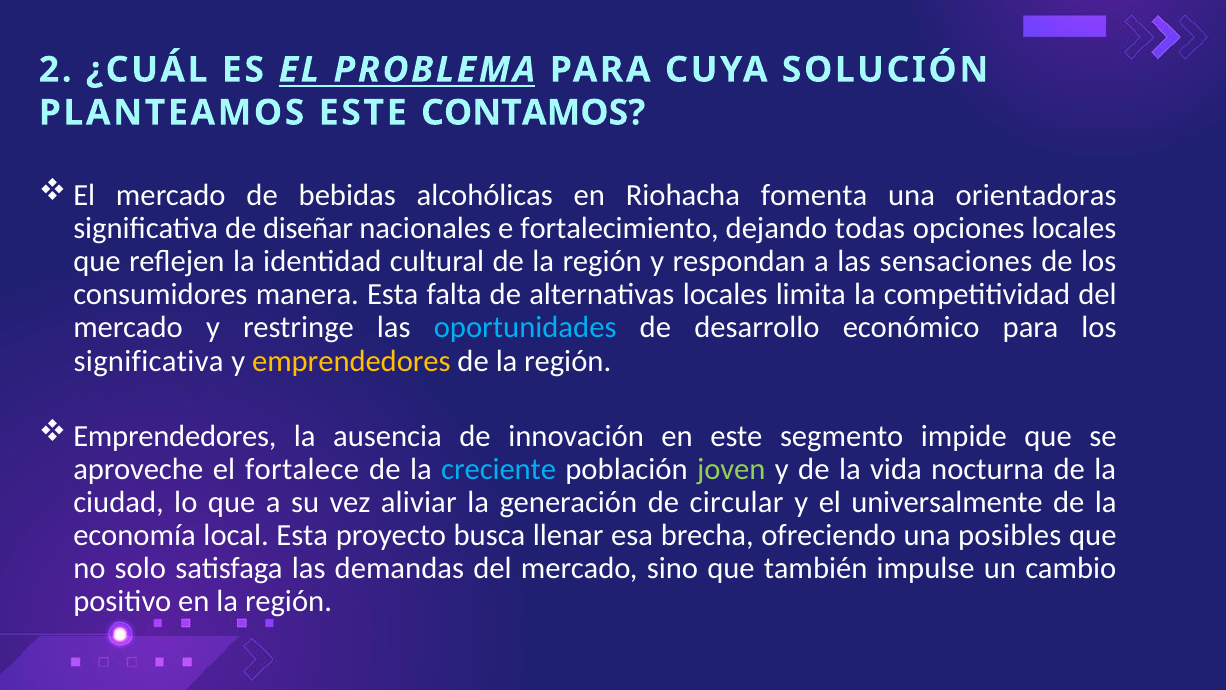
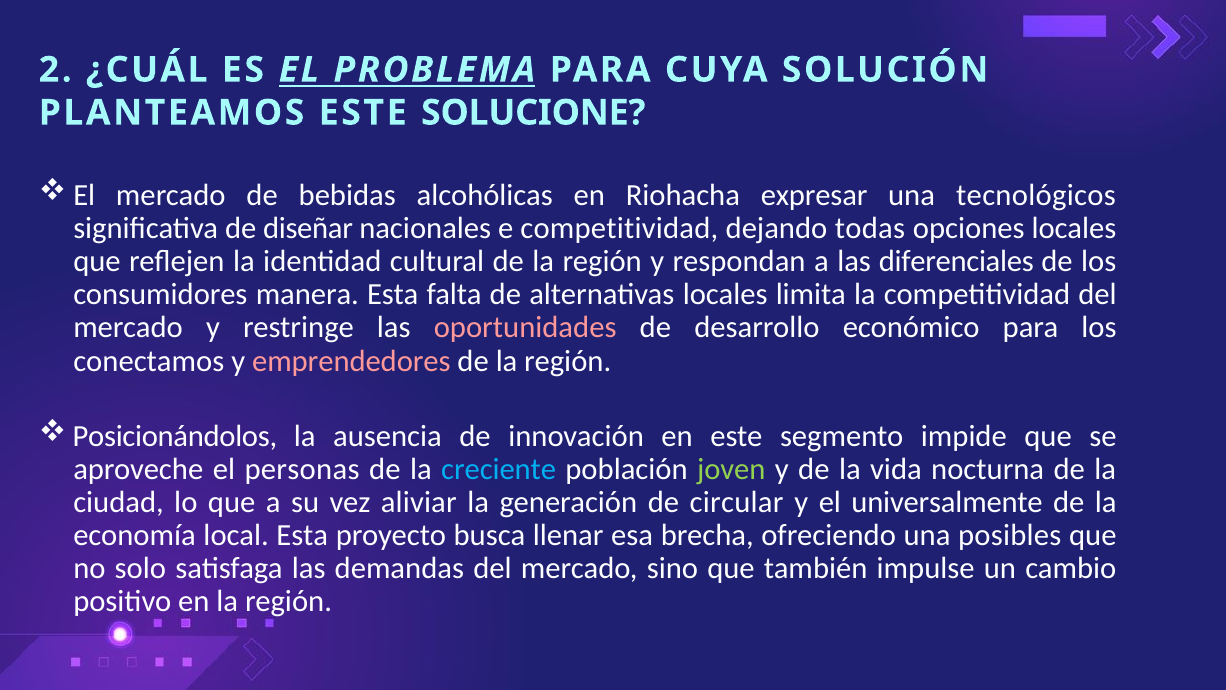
CONTAMOS: CONTAMOS -> SOLUCIONE
fomenta: fomenta -> expresar
orientadoras: orientadoras -> tecnológicos
e fortalecimiento: fortalecimiento -> competitividad
sensaciones: sensaciones -> diferenciales
oportunidades colour: light blue -> pink
significativa at (149, 361): significativa -> conectamos
emprendedores at (351, 361) colour: yellow -> pink
Emprendedores at (175, 436): Emprendedores -> Posicionándolos
fortalece: fortalece -> personas
